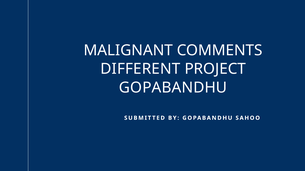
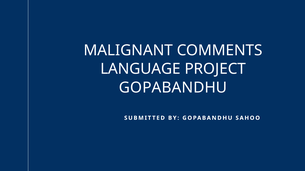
DIFFERENT: DIFFERENT -> LANGUAGE
